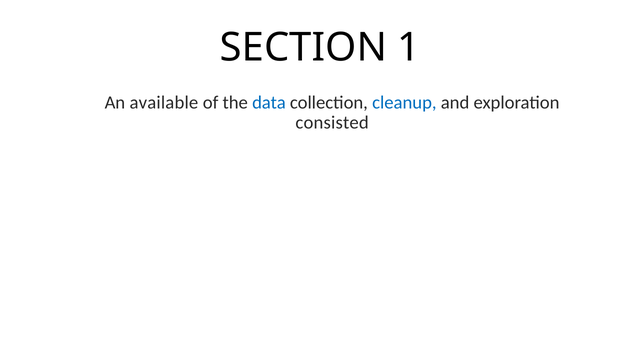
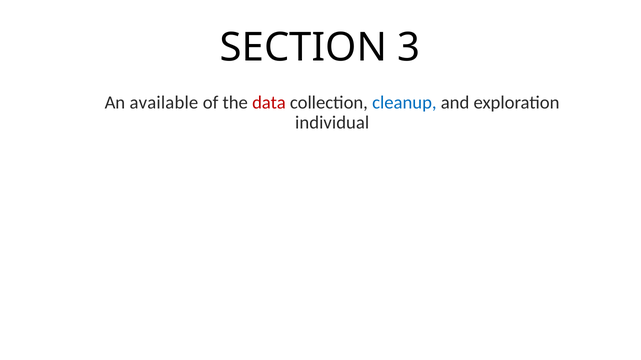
1: 1 -> 3
data colour: blue -> red
consisted: consisted -> individual
